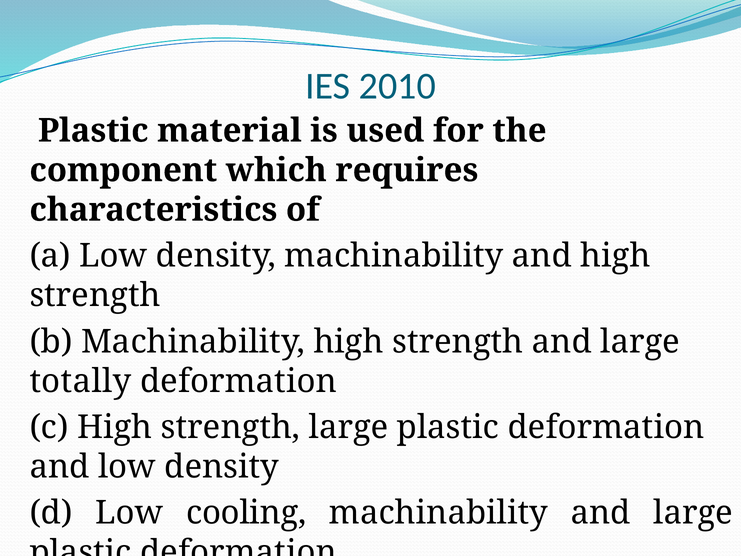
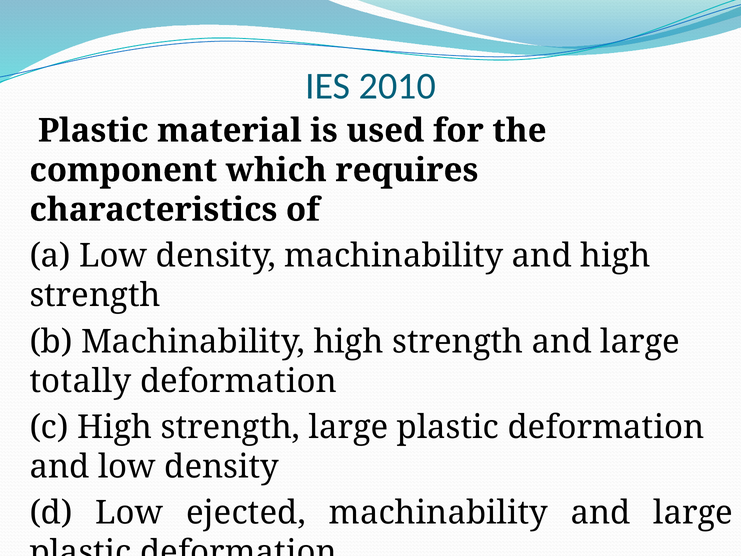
cooling: cooling -> ejected
